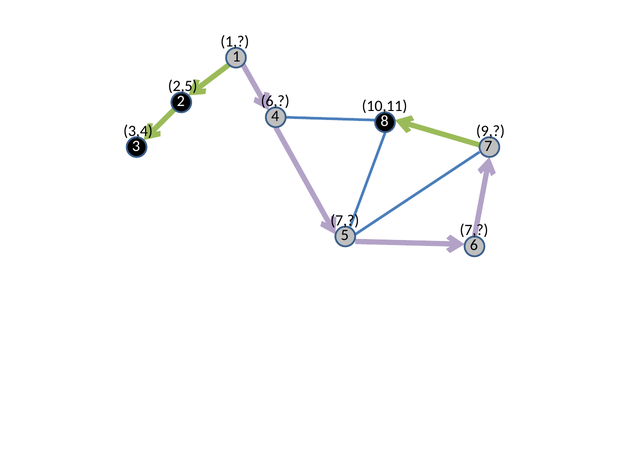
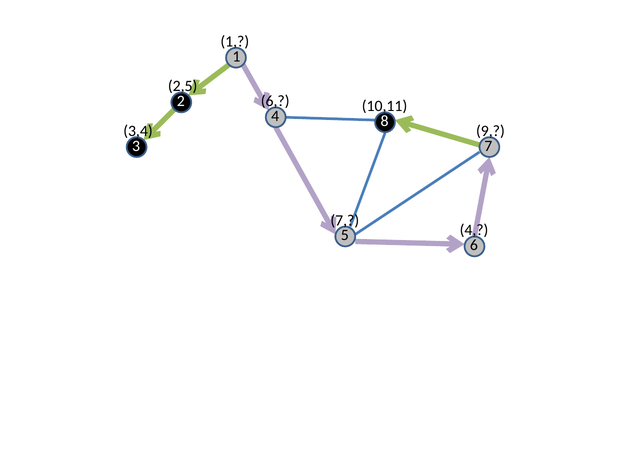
7 at (474, 230): 7 -> 4
